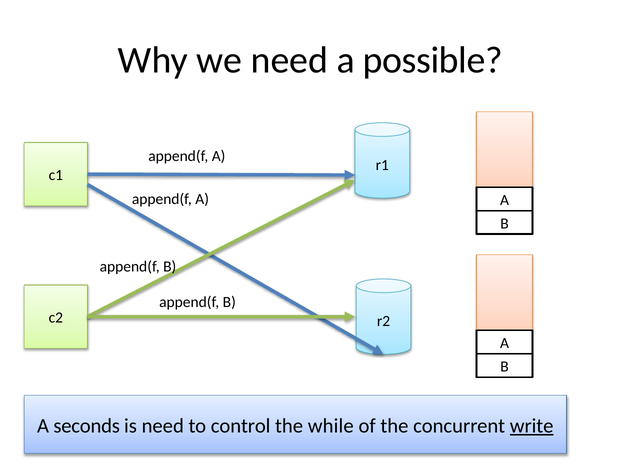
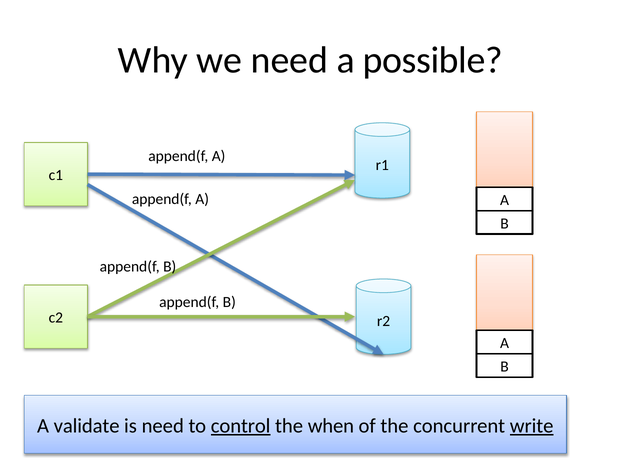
seconds: seconds -> validate
control underline: none -> present
while: while -> when
